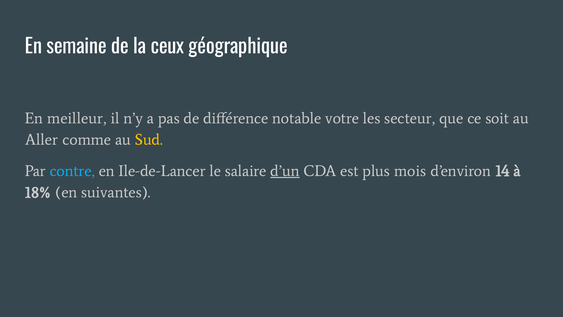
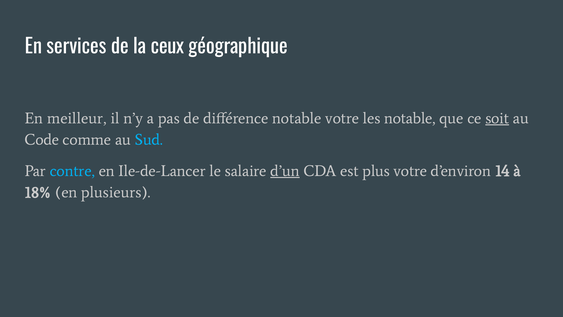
semaine: semaine -> services
les secteur: secteur -> notable
soit underline: none -> present
Aller: Aller -> Code
Sud colour: yellow -> light blue
plus mois: mois -> votre
suivantes: suivantes -> plusieurs
